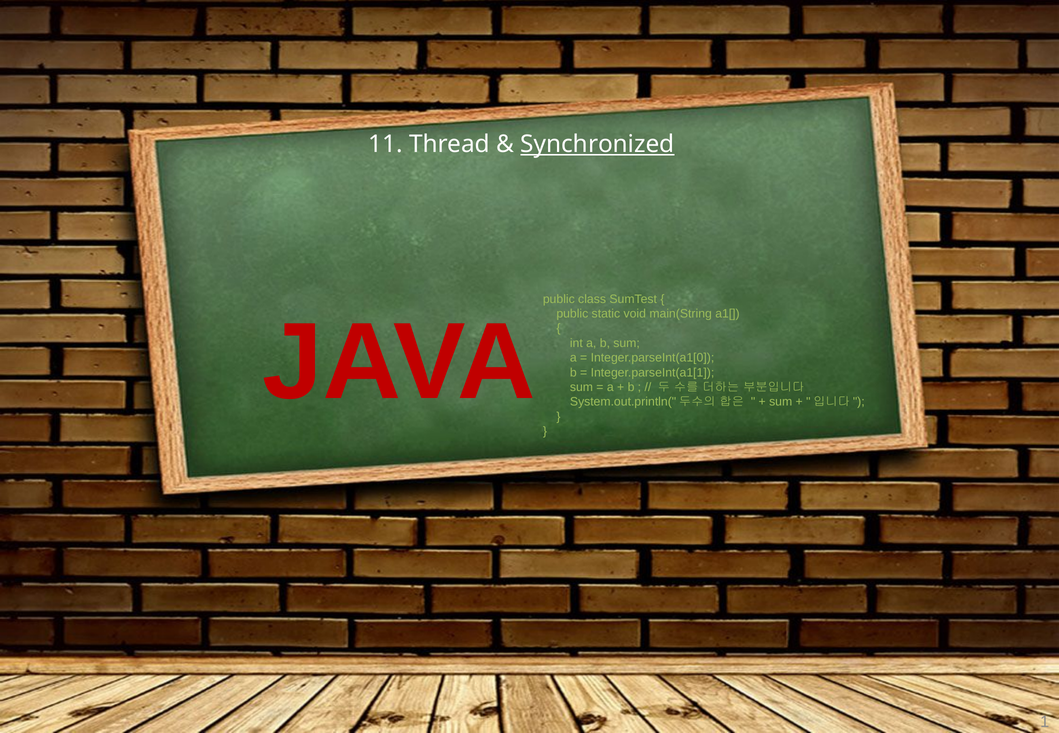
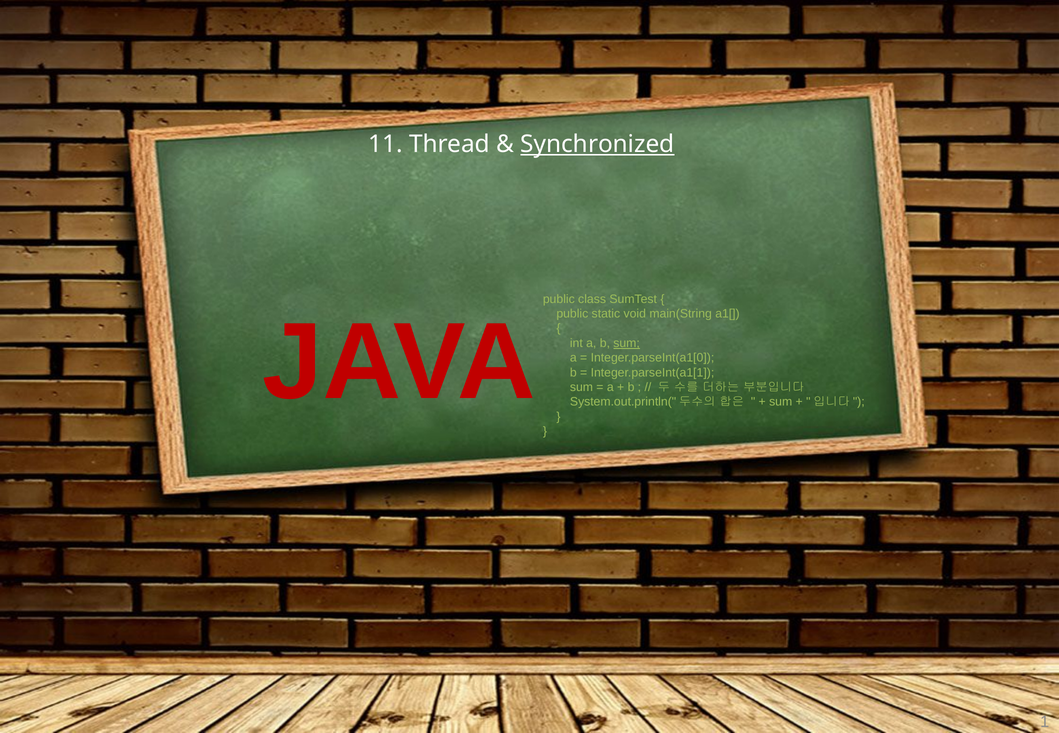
sum at (627, 343) underline: none -> present
